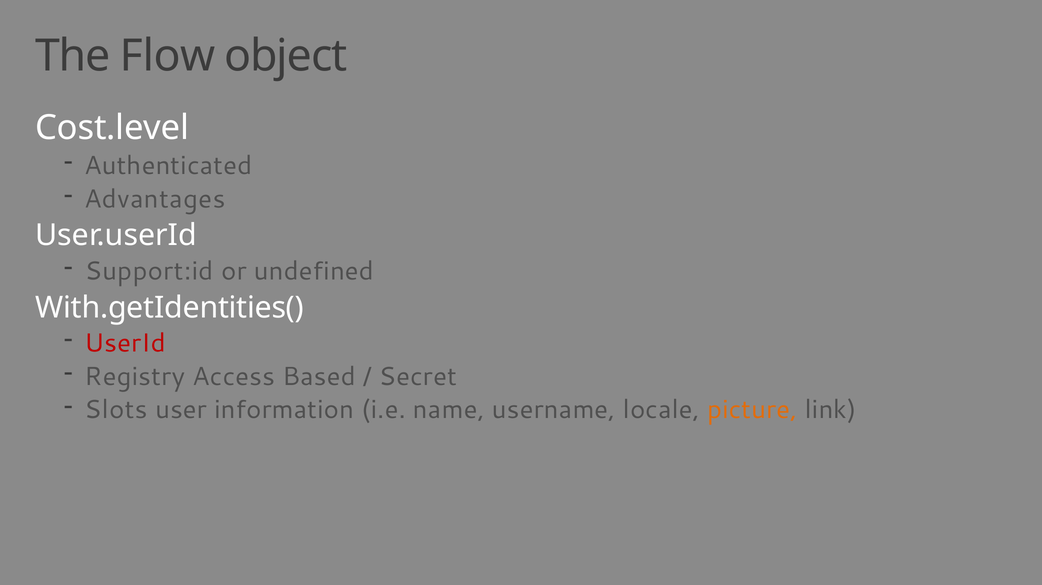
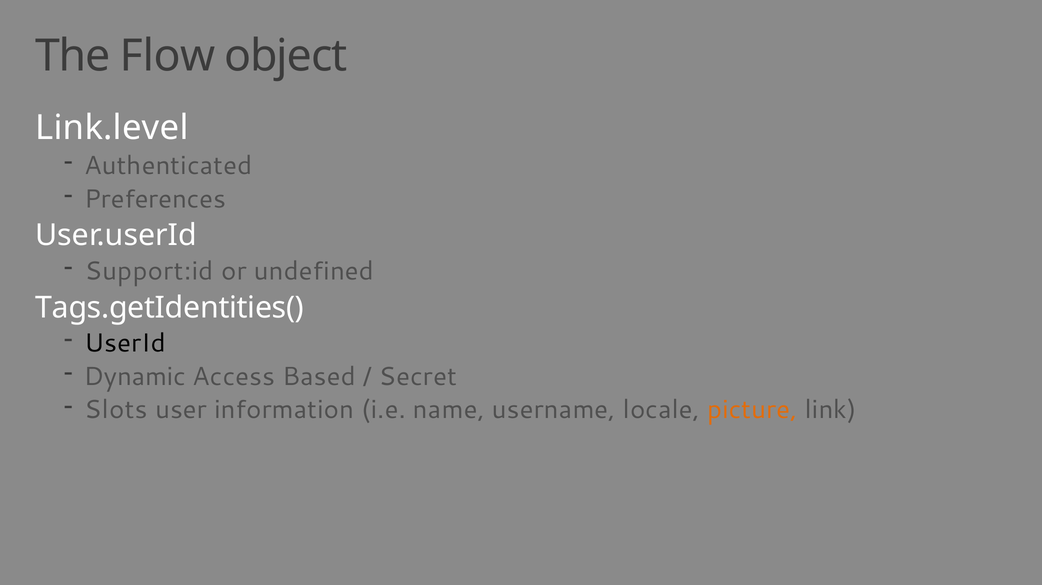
Cost.level: Cost.level -> Link.level
Advantages: Advantages -> Preferences
With.getIdentities(: With.getIdentities( -> Tags.getIdentities(
UserId colour: red -> black
Registry: Registry -> Dynamic
